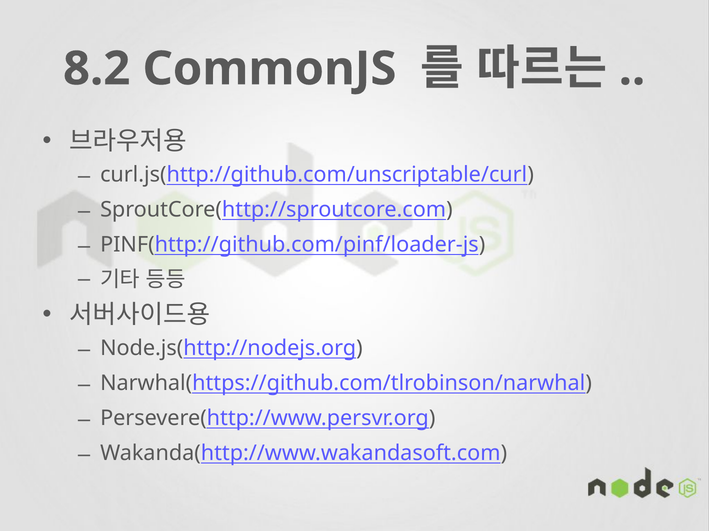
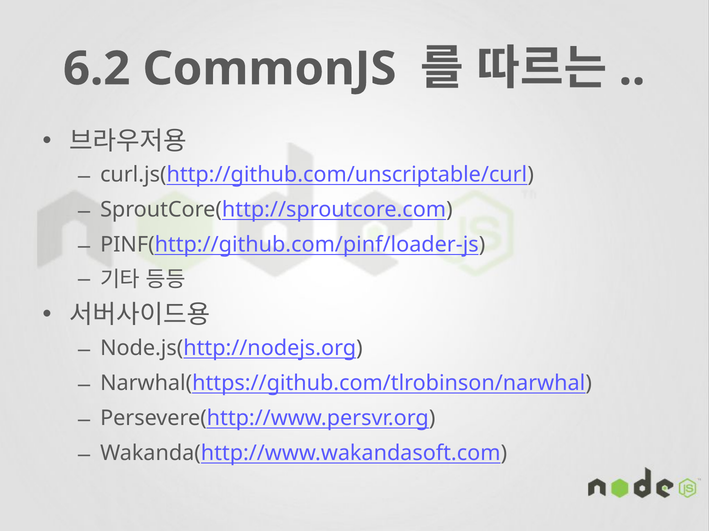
8.2: 8.2 -> 6.2
